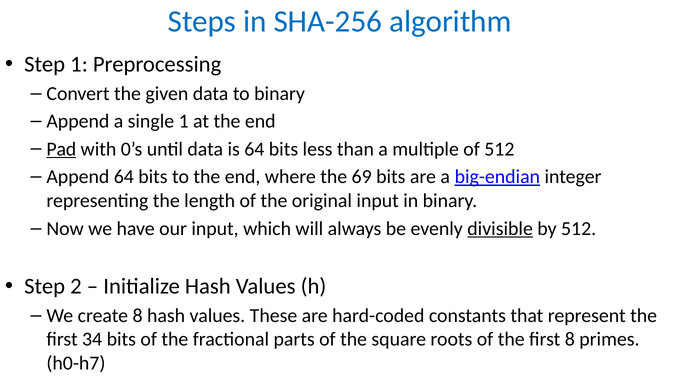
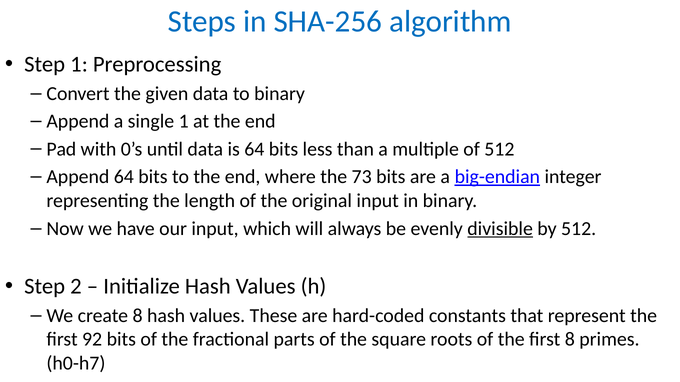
Pad underline: present -> none
69: 69 -> 73
34: 34 -> 92
